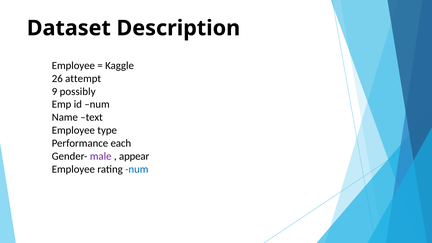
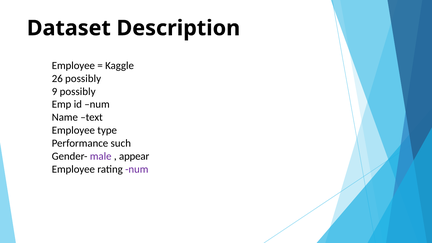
26 attempt: attempt -> possibly
each: each -> such
num at (137, 169) colour: blue -> purple
